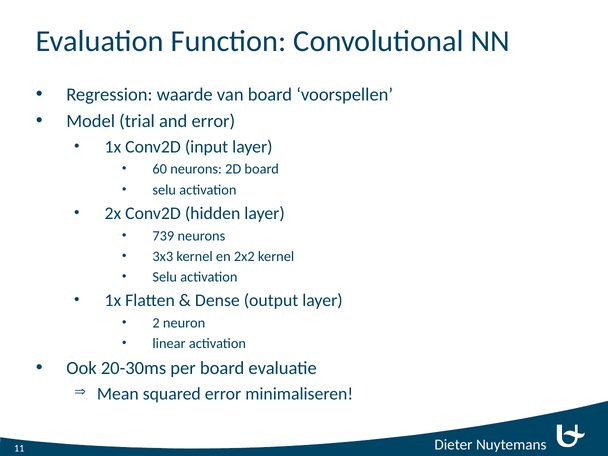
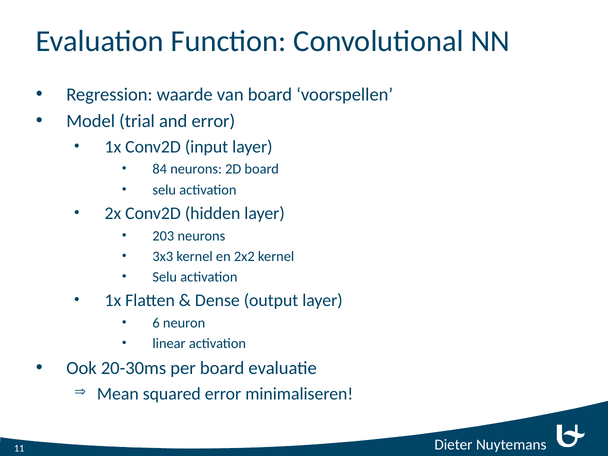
60: 60 -> 84
739: 739 -> 203
2: 2 -> 6
